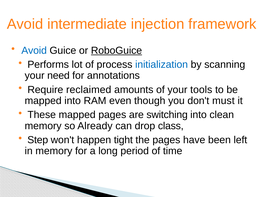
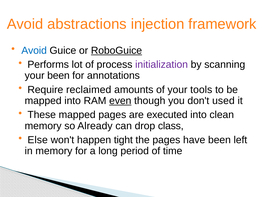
intermediate: intermediate -> abstractions
initialization colour: blue -> purple
your need: need -> been
even underline: none -> present
must: must -> used
switching: switching -> executed
Step: Step -> Else
